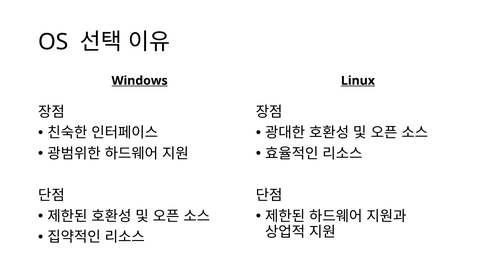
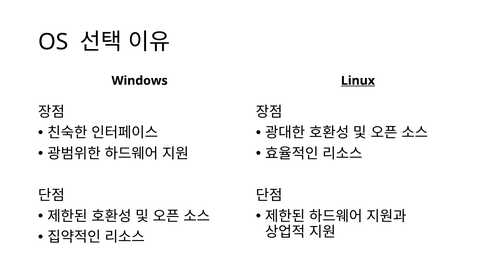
Windows underline: present -> none
